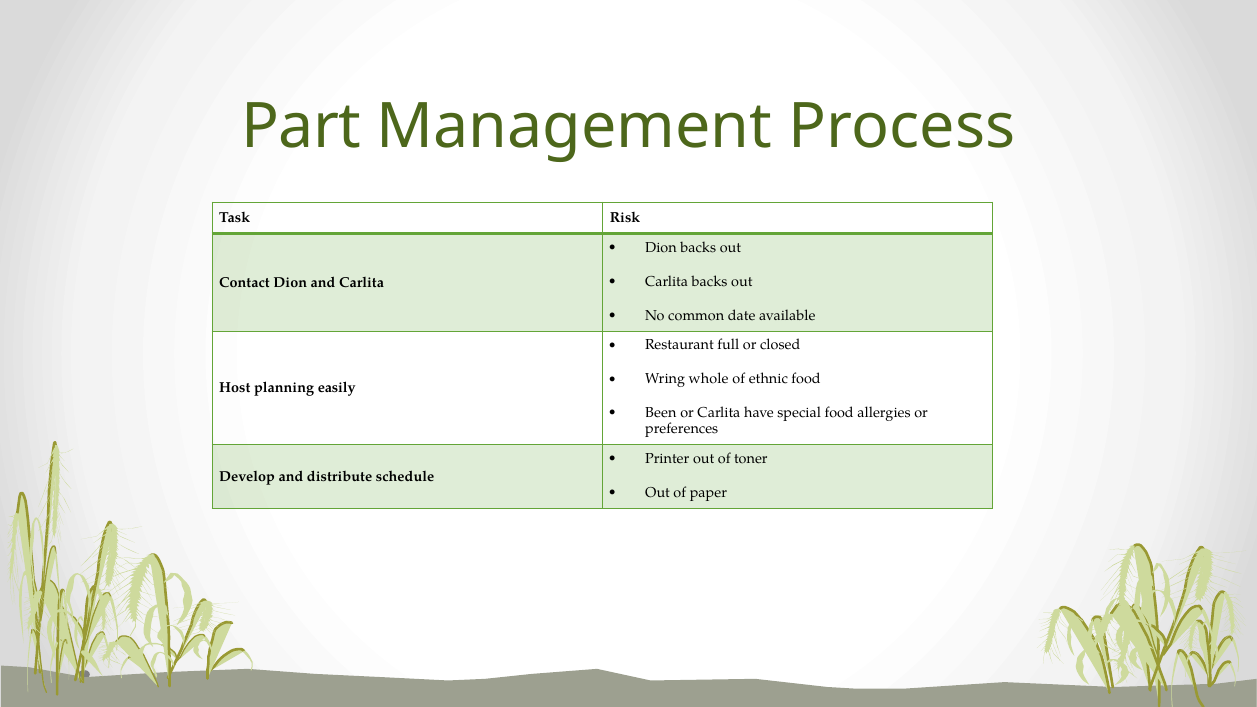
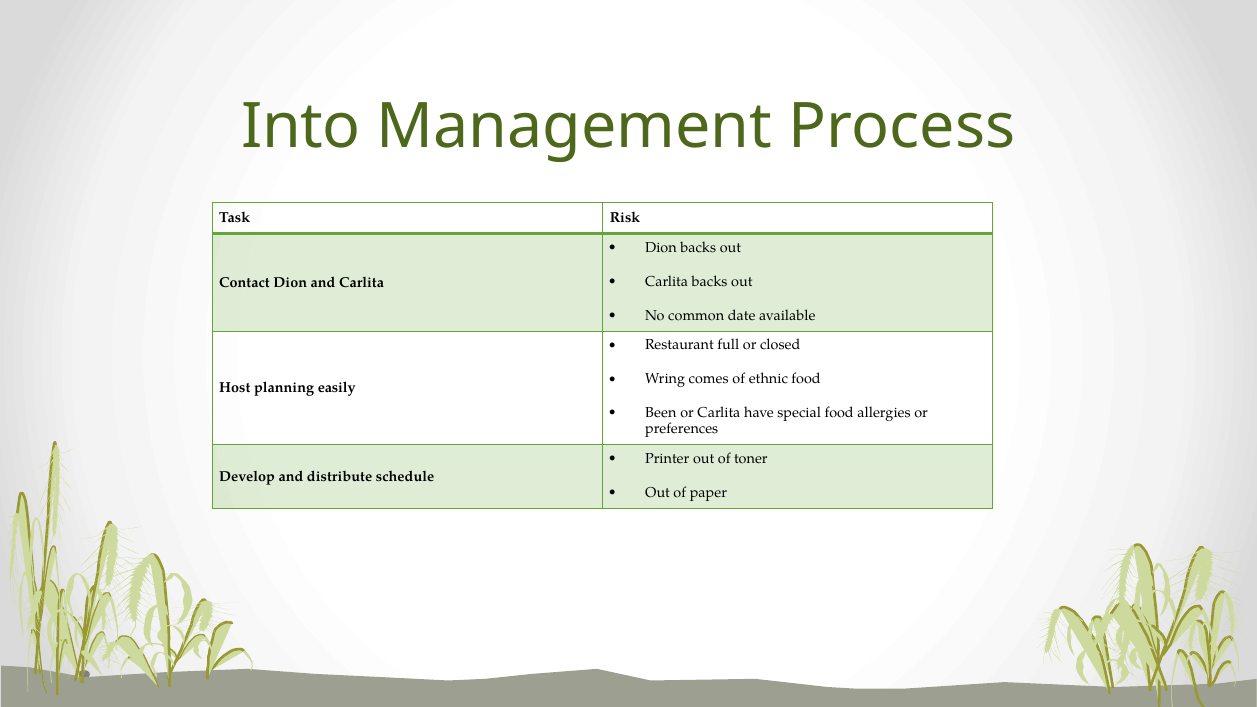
Part: Part -> Into
whole: whole -> comes
